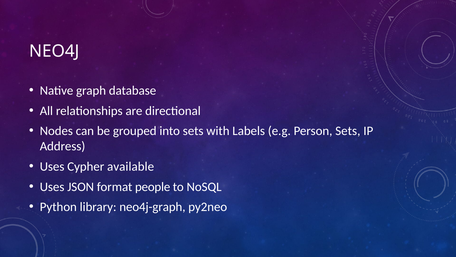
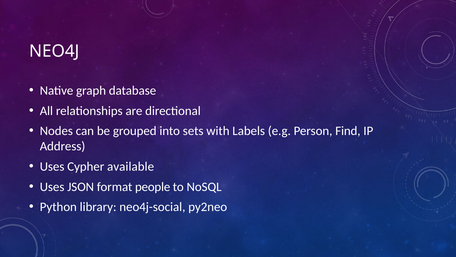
Person Sets: Sets -> Find
neo4j-graph: neo4j-graph -> neo4j-social
